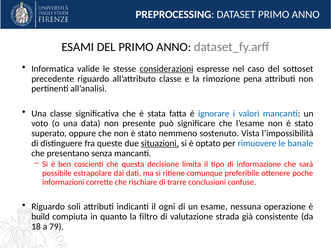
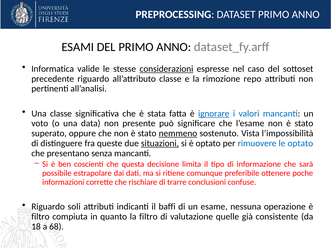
pena: pena -> repo
ignorare underline: none -> present
nemmeno underline: none -> present
le banale: banale -> optato
ogni: ogni -> baffi
build at (40, 217): build -> filtro
strada: strada -> quelle
79: 79 -> 68
